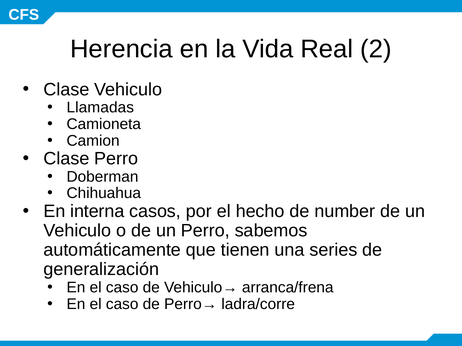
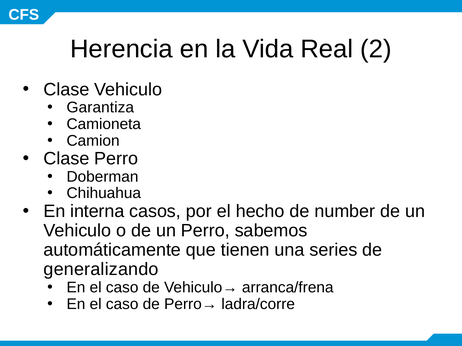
Llamadas: Llamadas -> Garantiza
generalización: generalización -> generalizando
